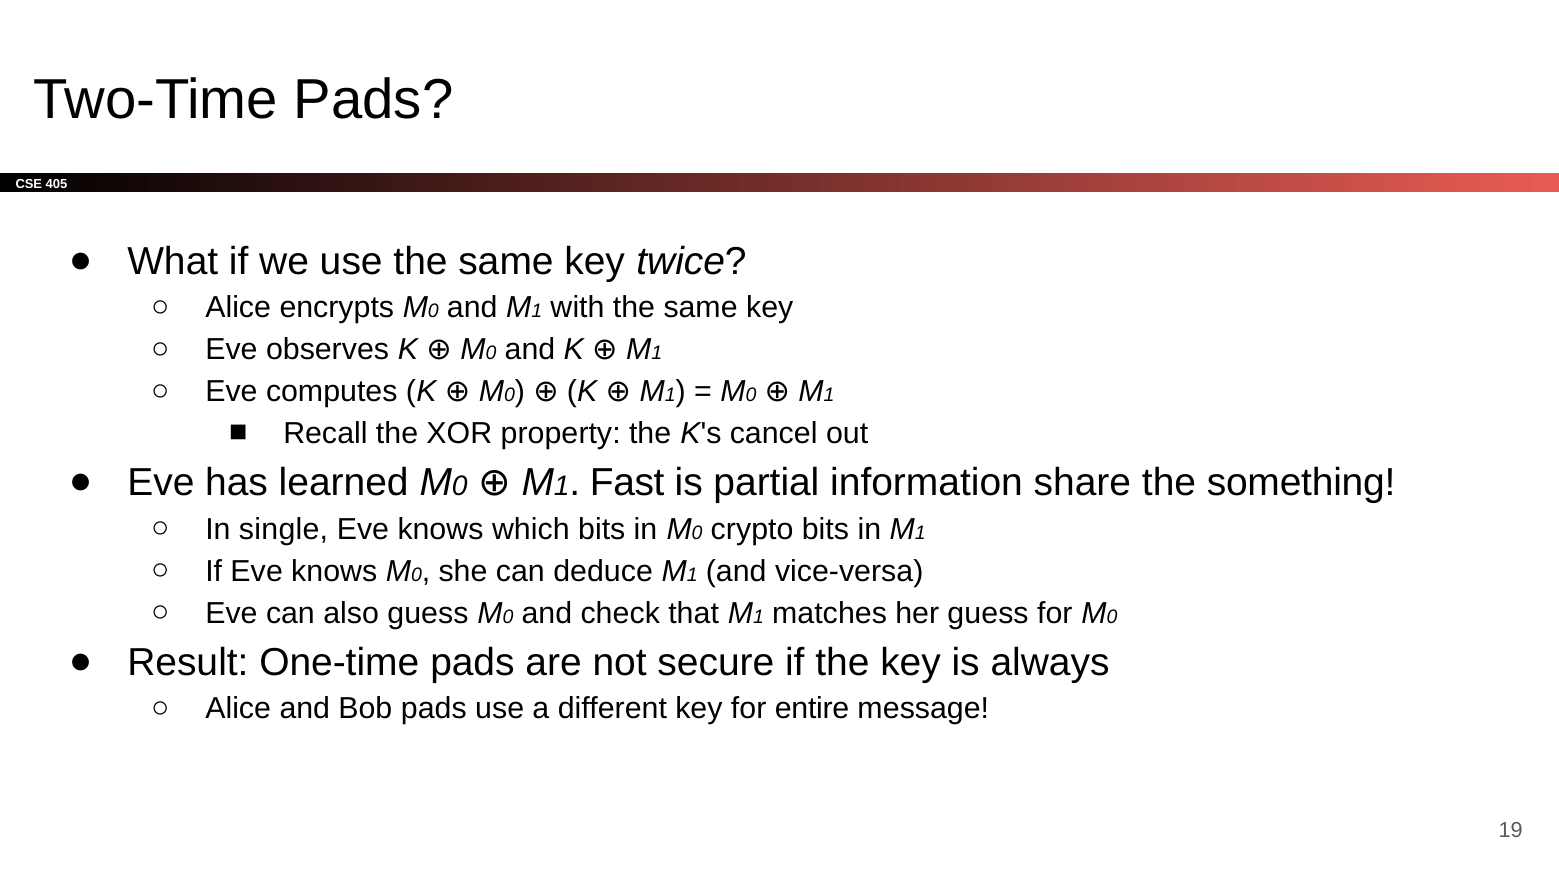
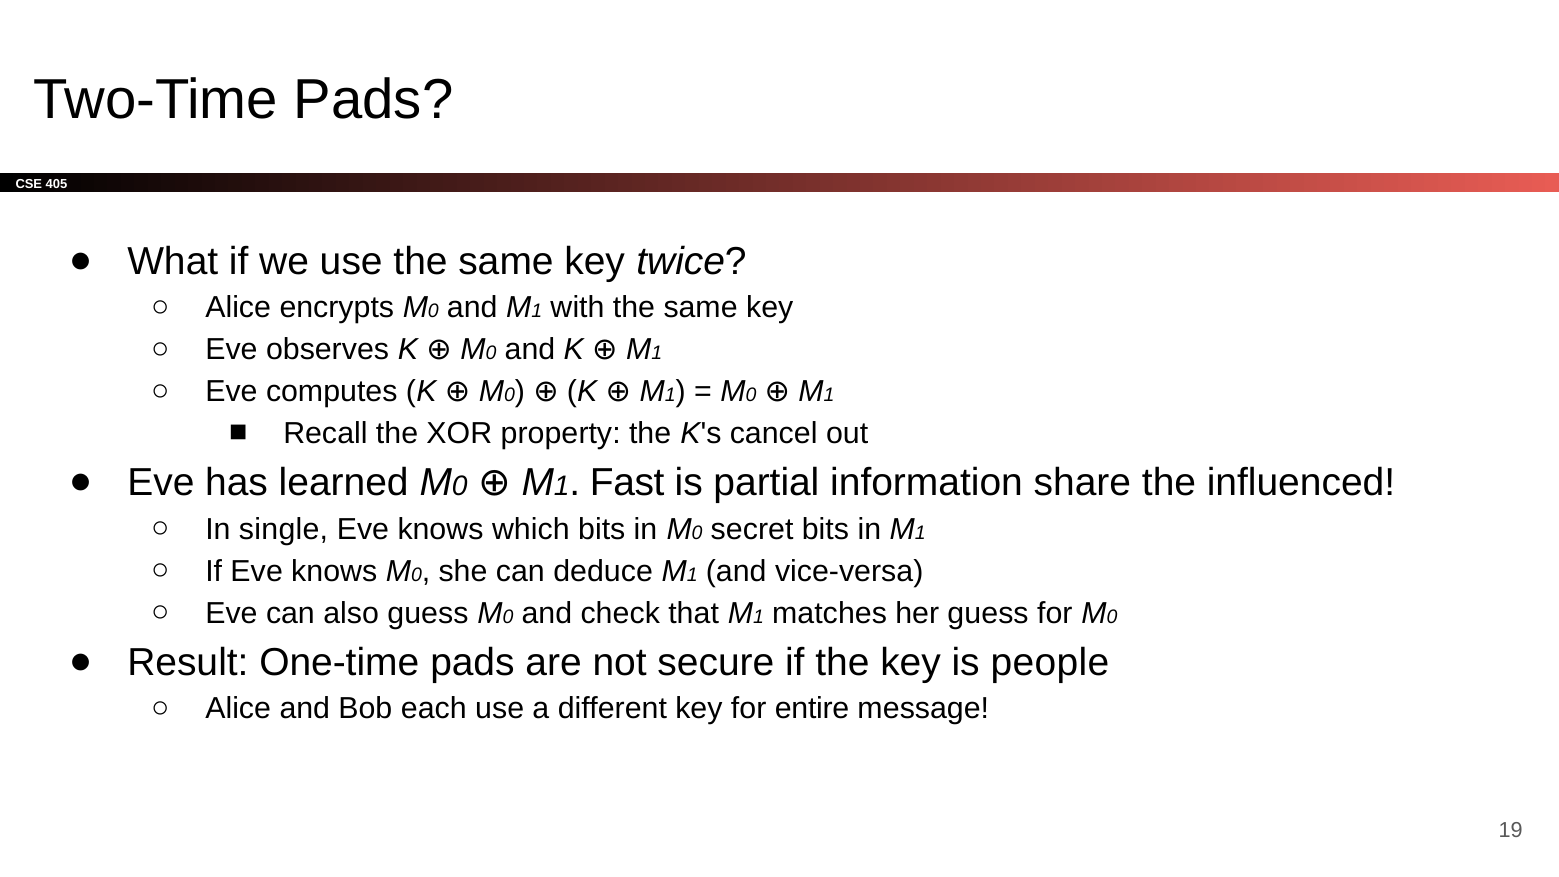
something: something -> influenced
crypto: crypto -> secret
always: always -> people
Bob pads: pads -> each
